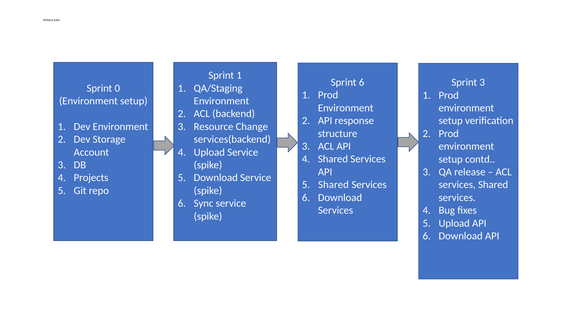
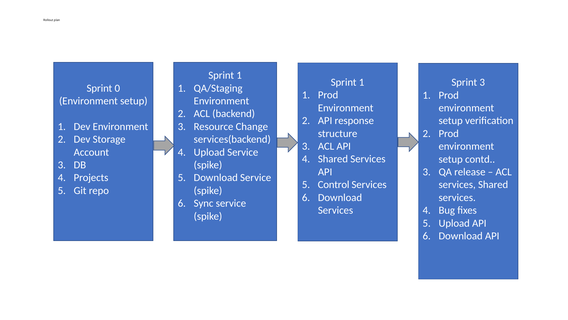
6 at (362, 82): 6 -> 1
Shared at (333, 184): Shared -> Control
